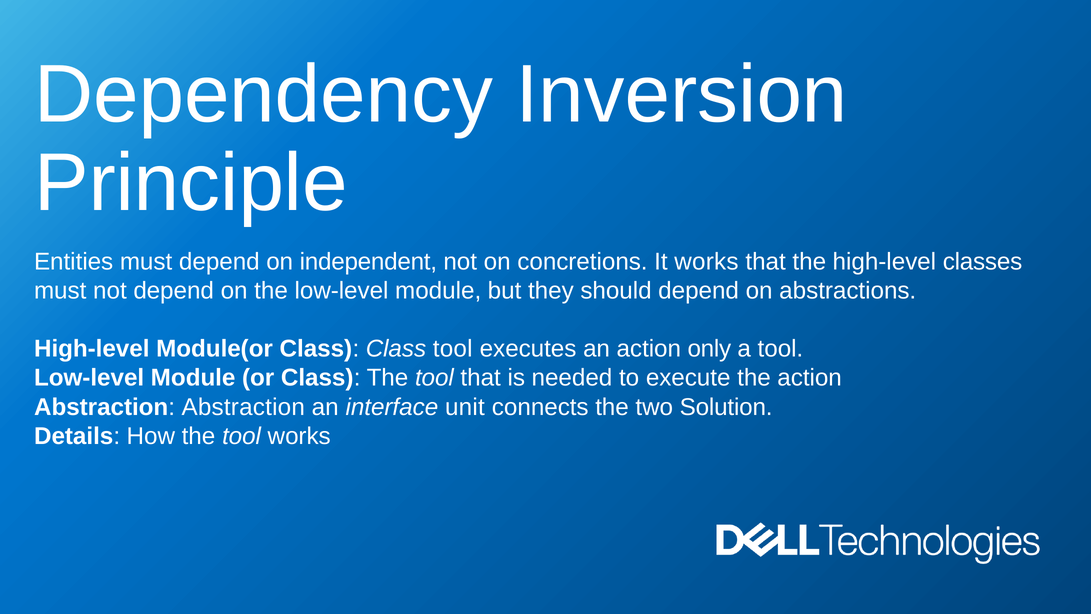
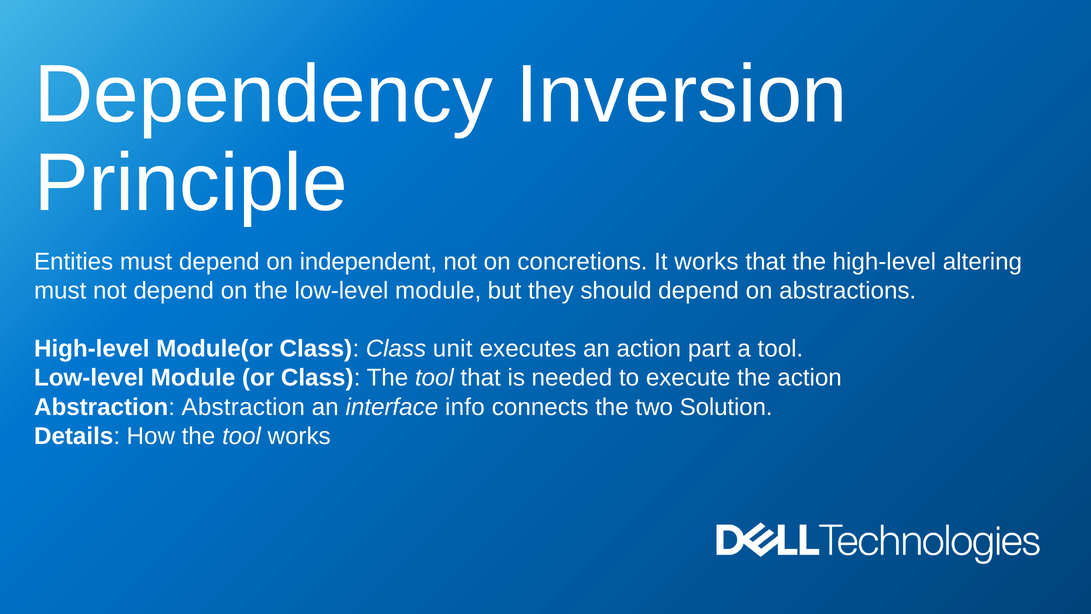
classes: classes -> altering
Class tool: tool -> unit
only: only -> part
unit: unit -> info
